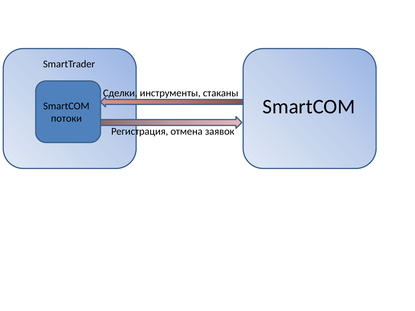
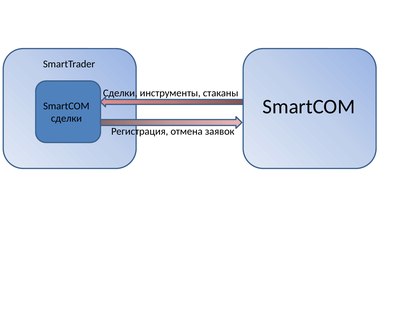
потоки at (66, 119): потоки -> сделки
